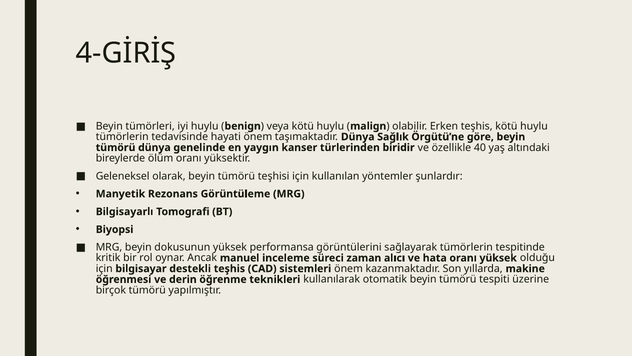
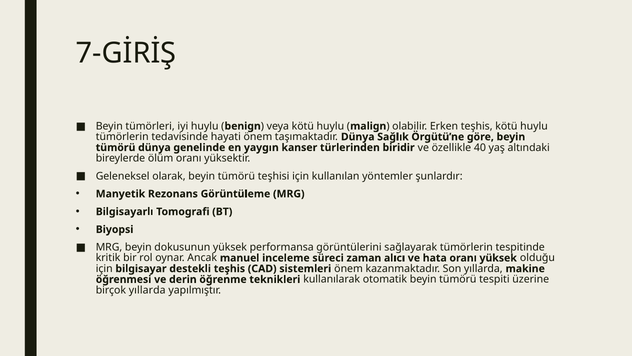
4-GİRİŞ: 4-GİRİŞ -> 7-GİRİŞ
birçok tümörü: tümörü -> yıllarda
